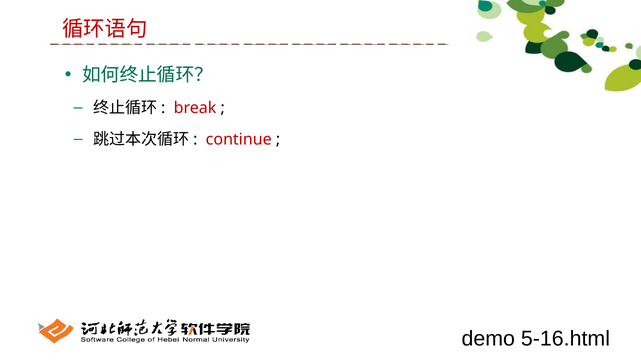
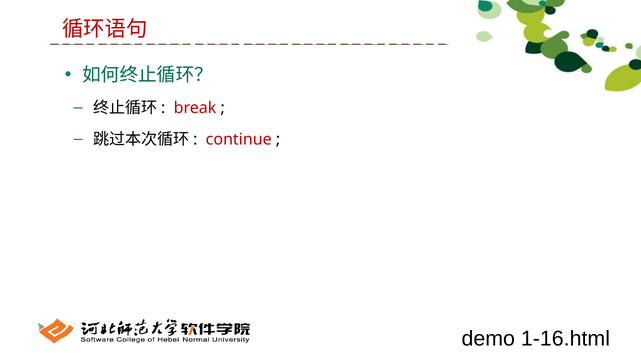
5-16.html: 5-16.html -> 1-16.html
